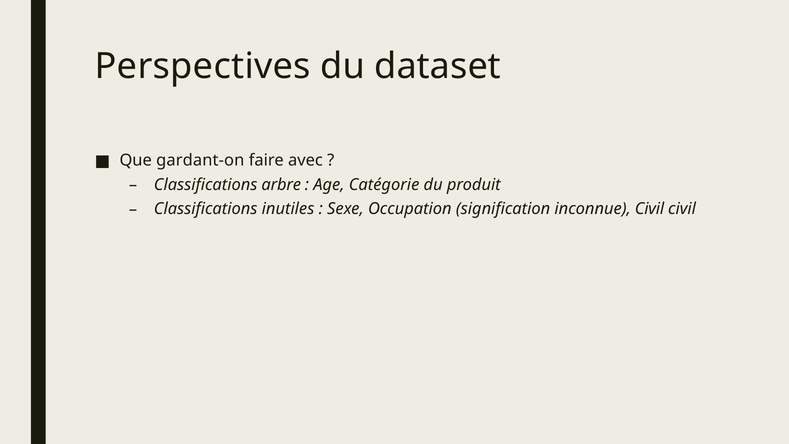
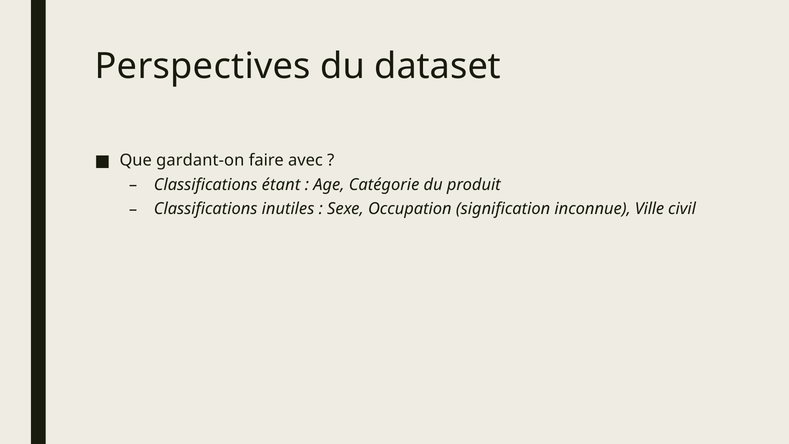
arbre: arbre -> étant
inconnue Civil: Civil -> Ville
